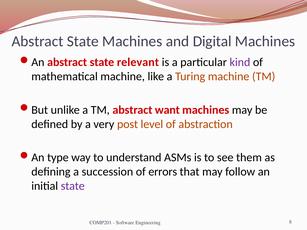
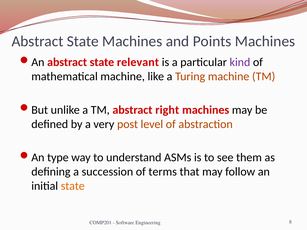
Digital: Digital -> Points
want: want -> right
errors: errors -> terms
state at (73, 186) colour: purple -> orange
